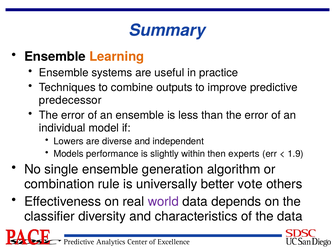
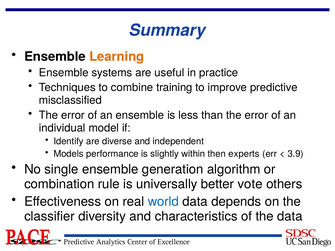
outputs: outputs -> training
predecessor: predecessor -> misclassified
Lowers: Lowers -> Identify
1.9: 1.9 -> 3.9
world colour: purple -> blue
